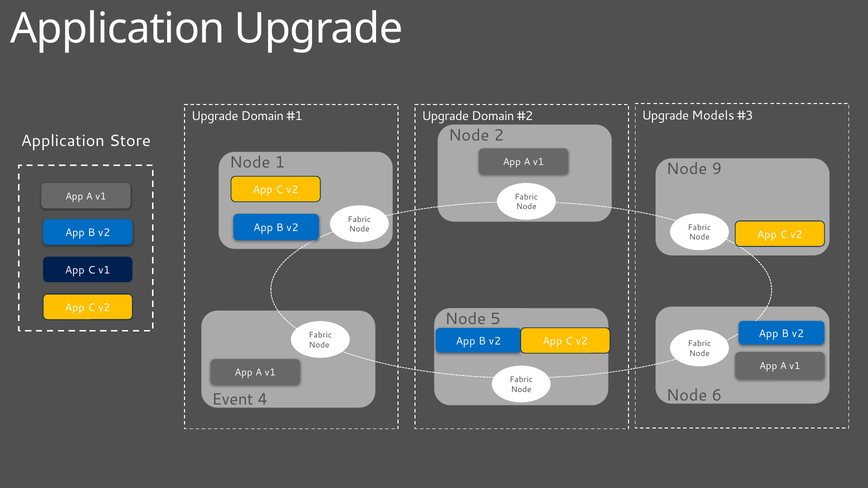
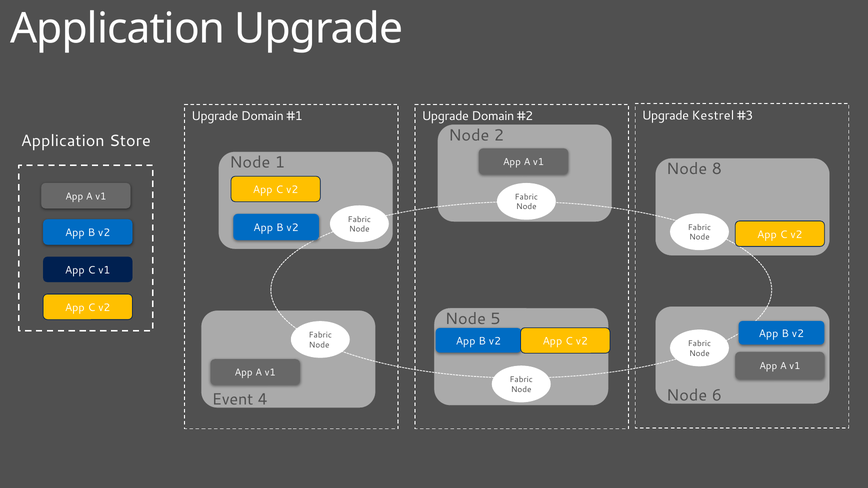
Models: Models -> Kestrel
9: 9 -> 8
